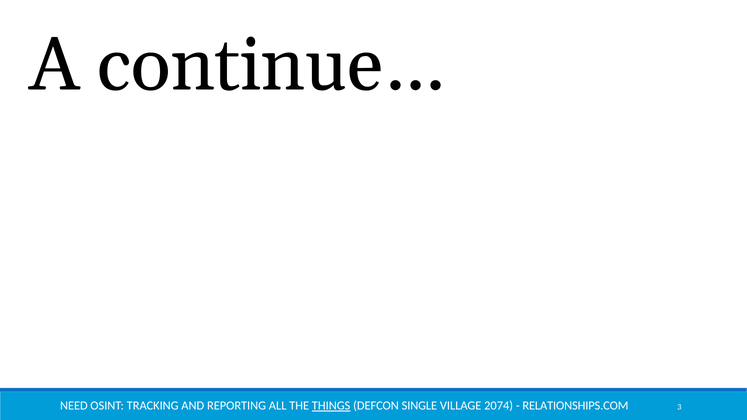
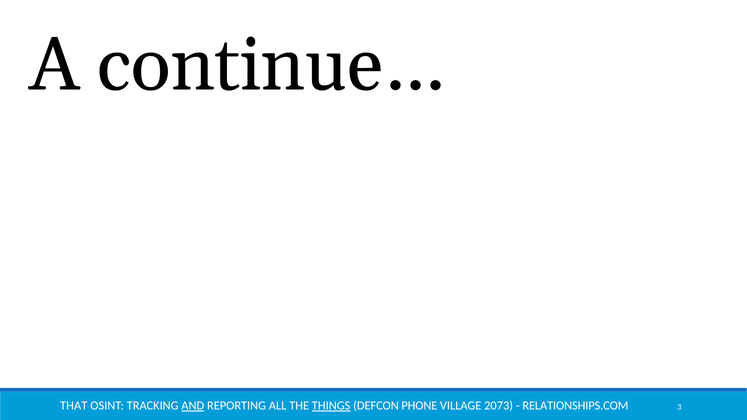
NEED: NEED -> THAT
AND underline: none -> present
SINGLE: SINGLE -> PHONE
2074: 2074 -> 2073
